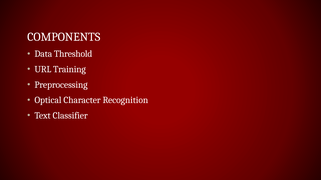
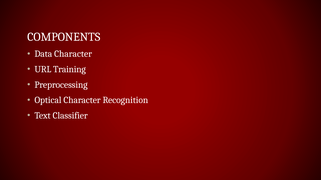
Data Threshold: Threshold -> Character
